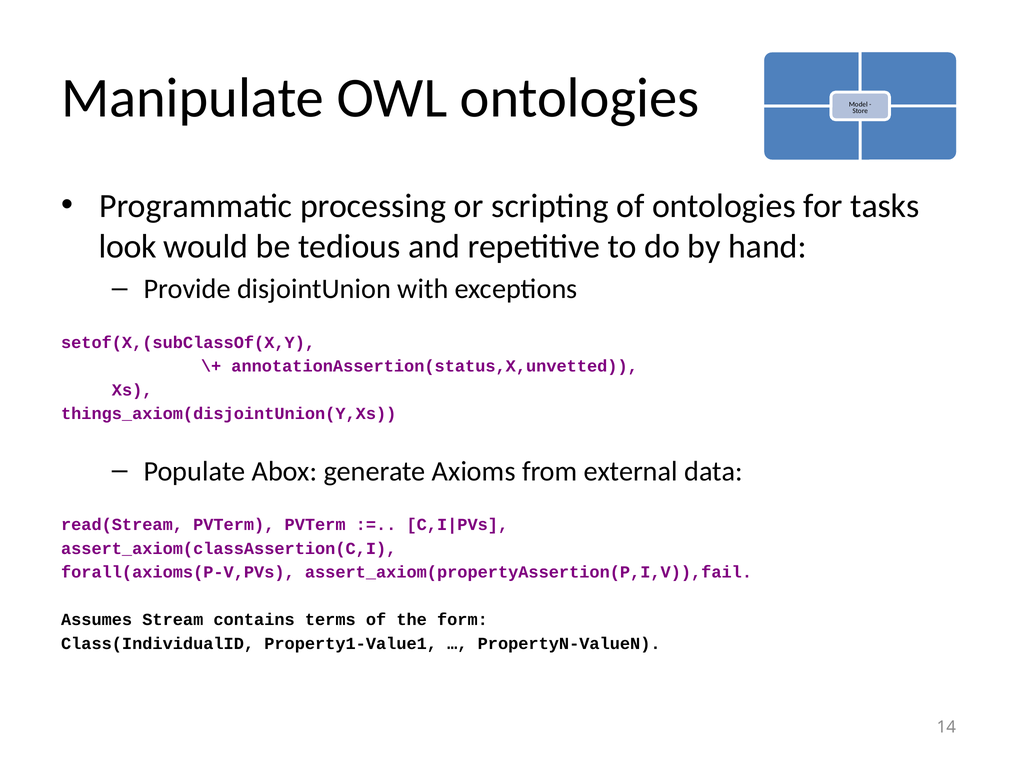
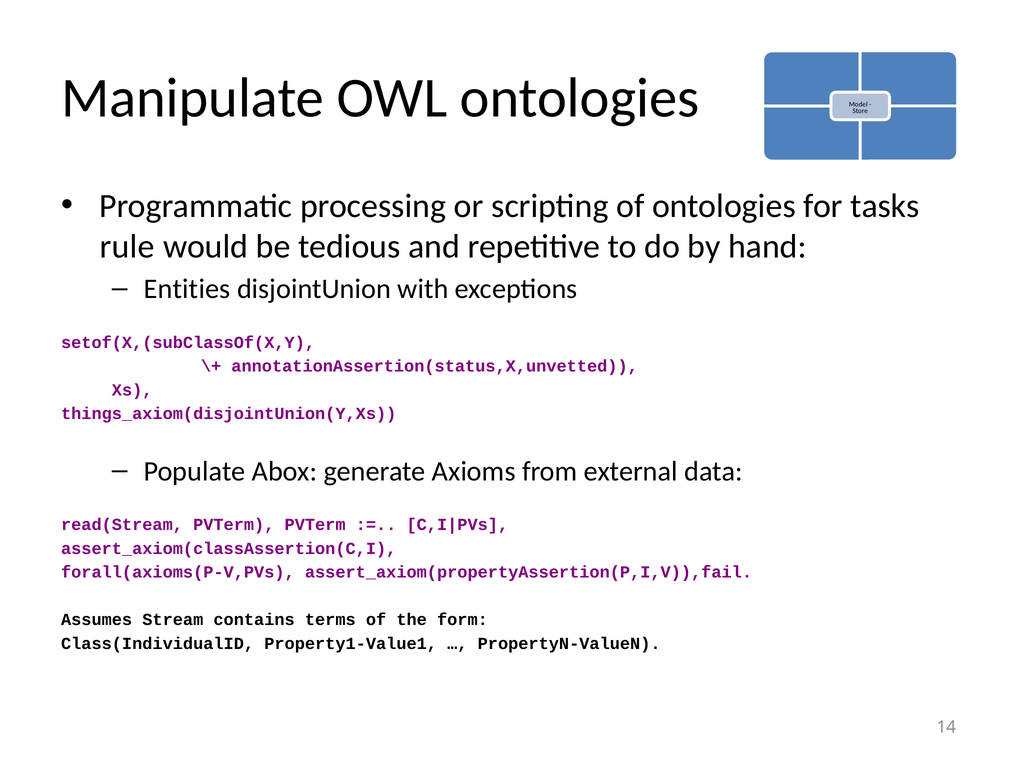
look: look -> rule
Provide: Provide -> Entities
